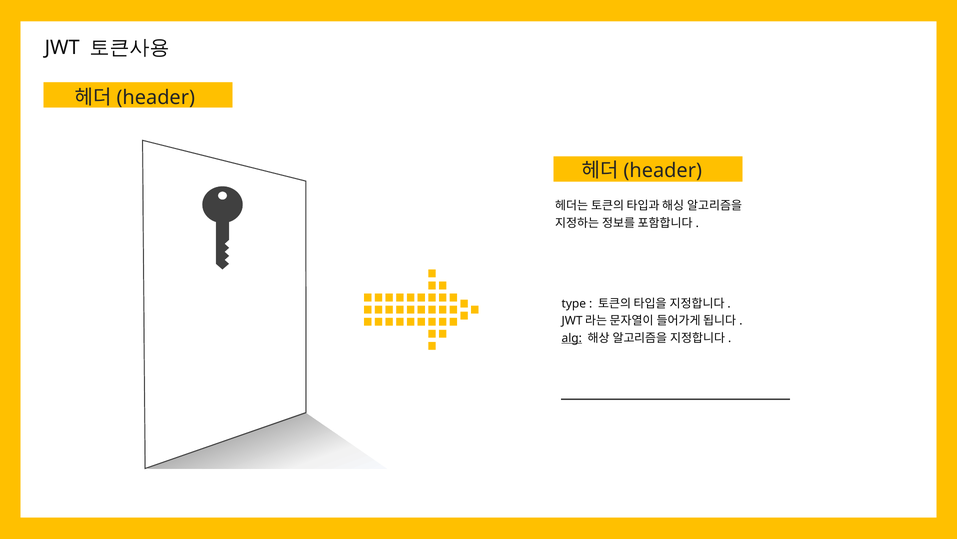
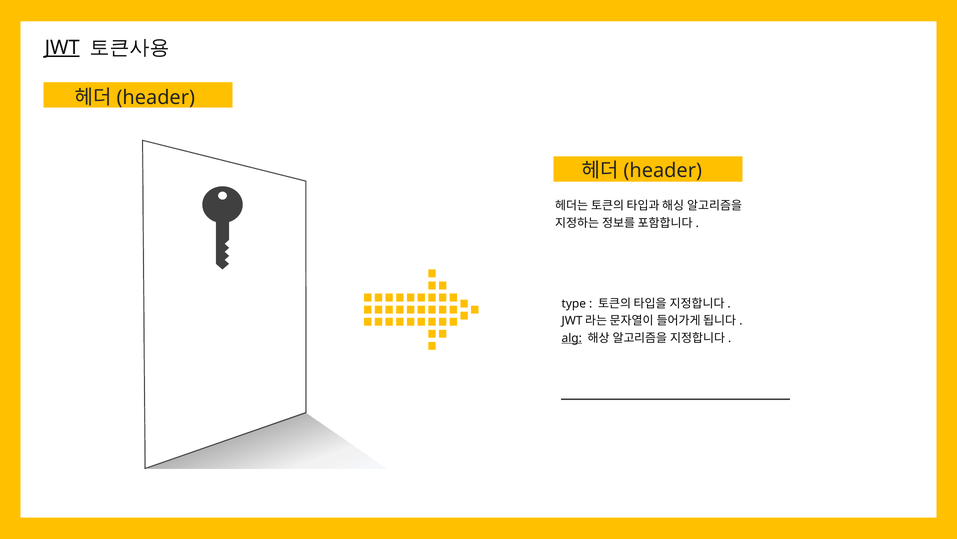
JWT at (62, 48) underline: none -> present
